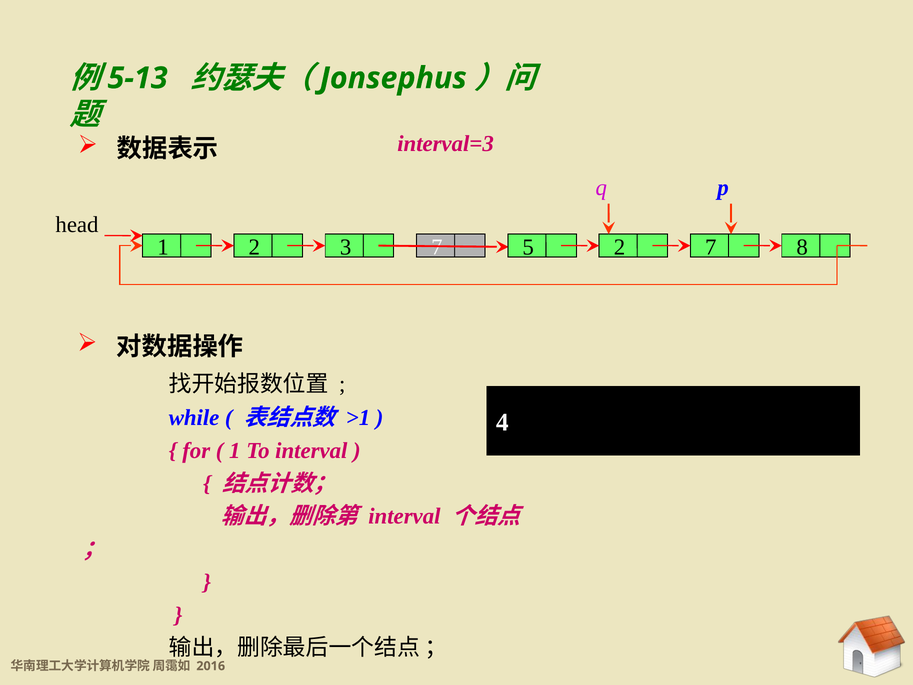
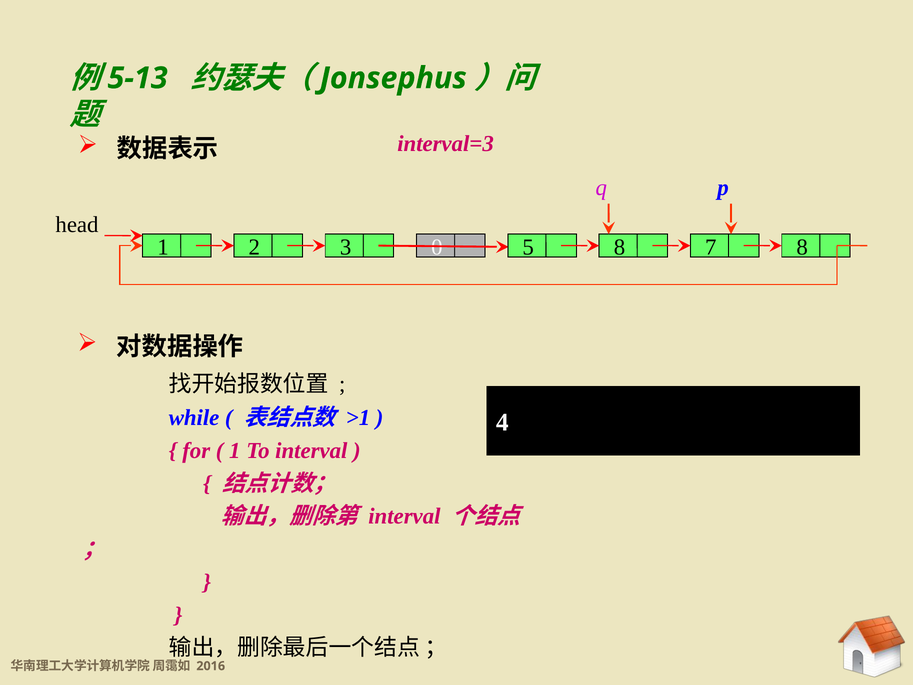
3 7: 7 -> 0
2 at (620, 247): 2 -> 8
